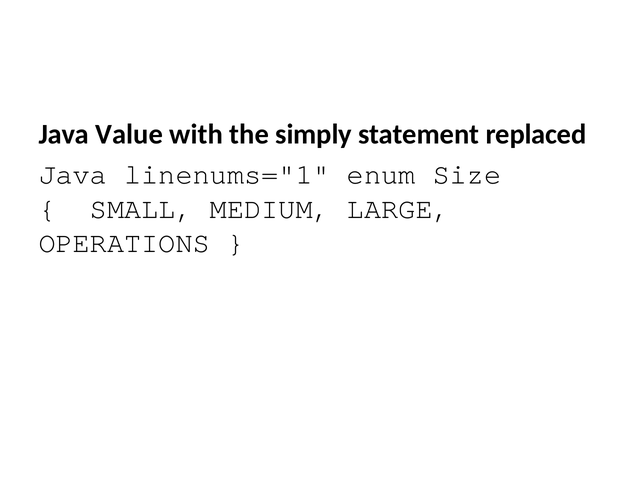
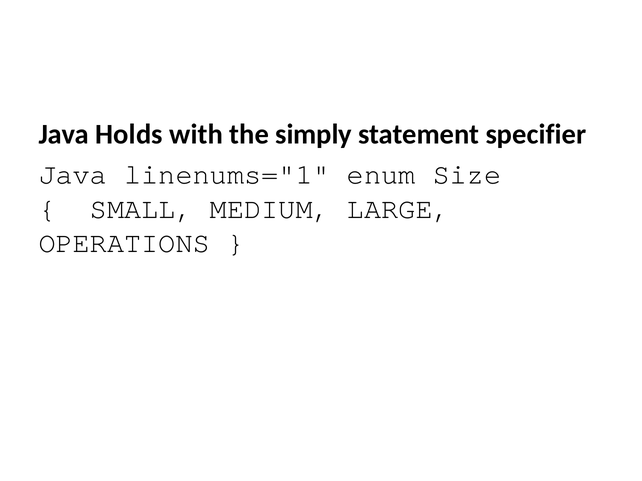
Value: Value -> Holds
replaced: replaced -> specifier
